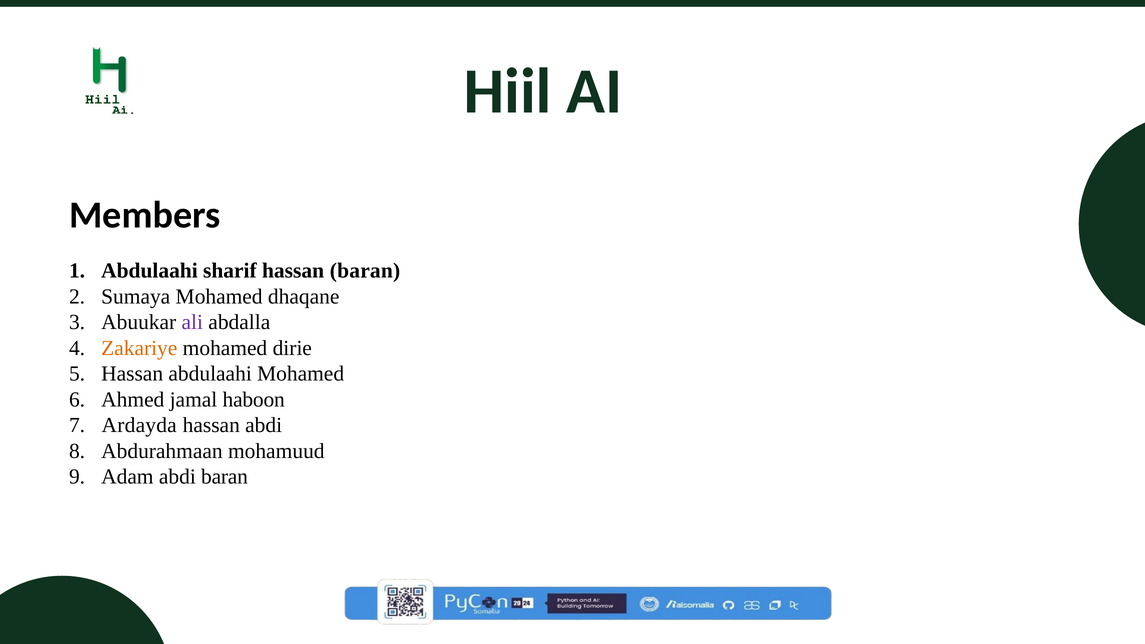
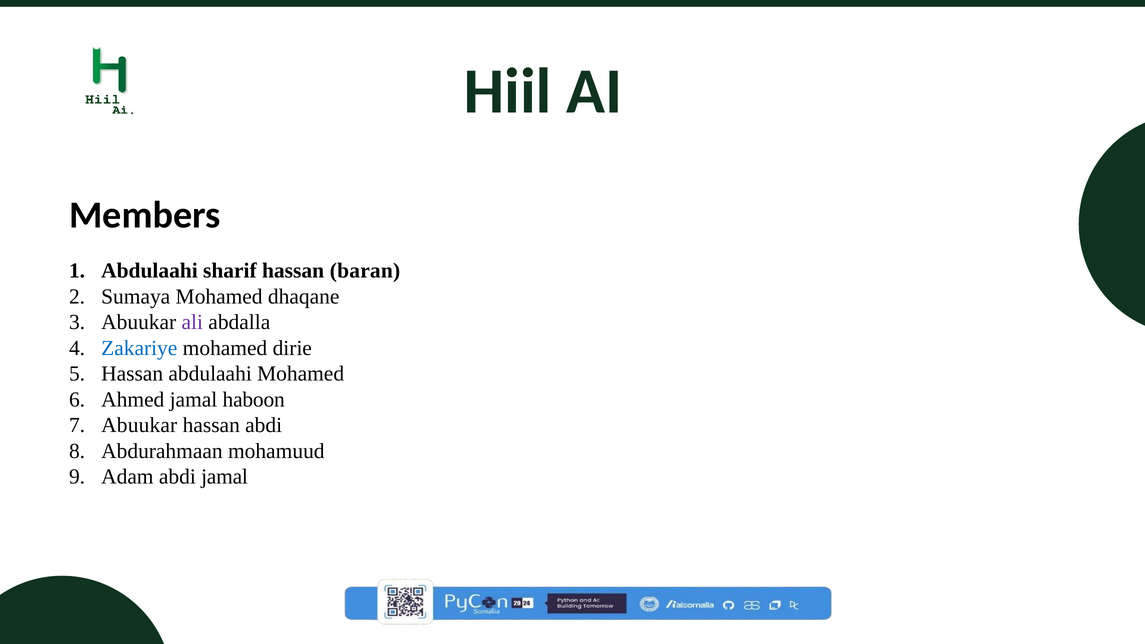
Zakariye colour: orange -> blue
Ardayda at (139, 425): Ardayda -> Abuukar
abdi baran: baran -> jamal
